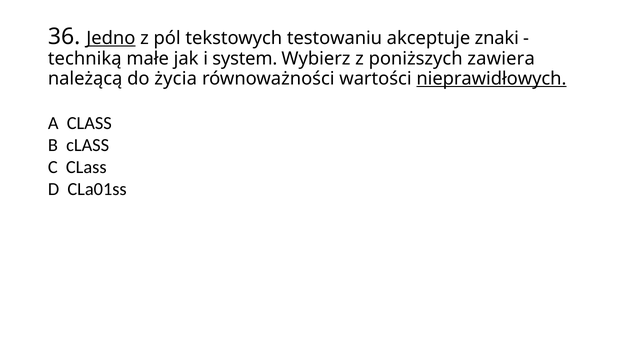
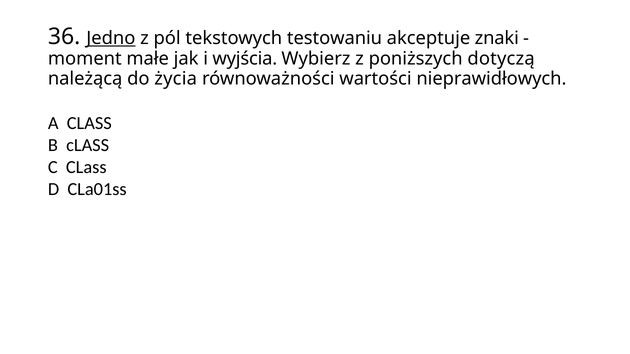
techniką: techniką -> moment
system: system -> wyjścia
zawiera: zawiera -> dotyczą
nieprawidłowych underline: present -> none
